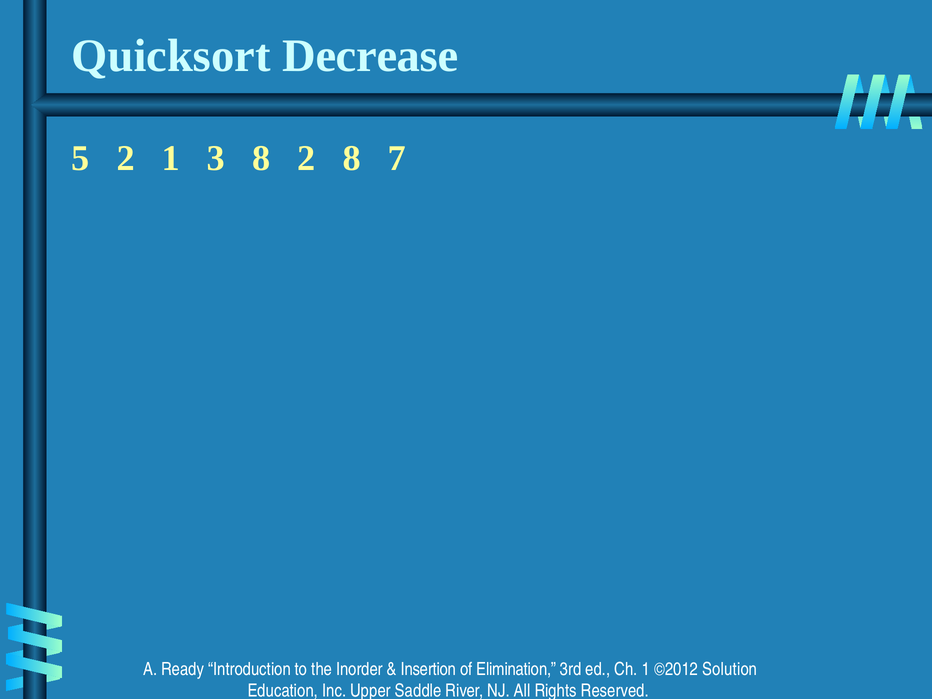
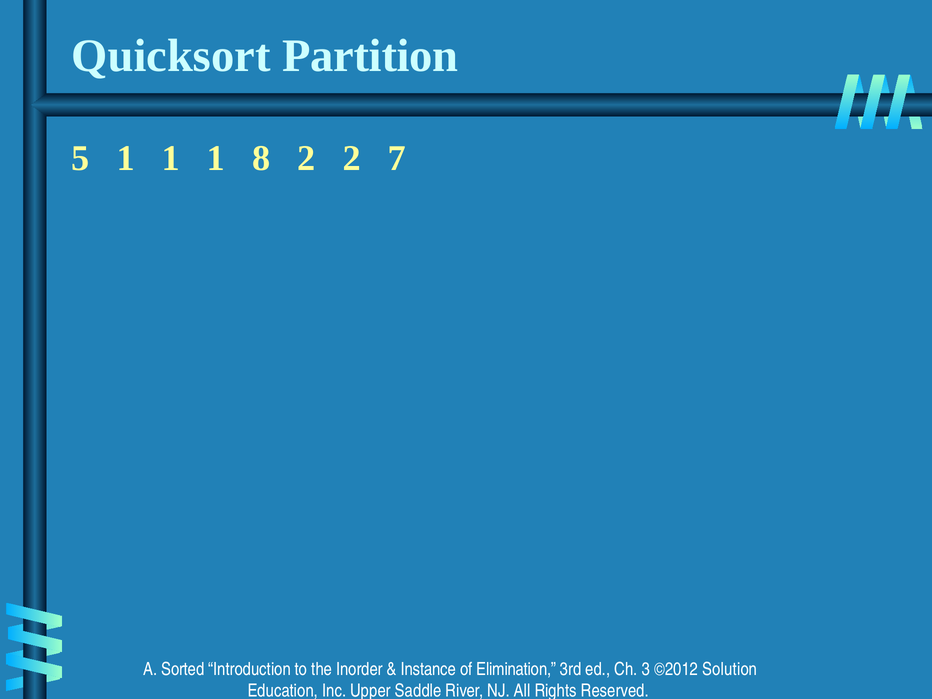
Decrease: Decrease -> Partition
5 2: 2 -> 1
3 at (216, 158): 3 -> 1
2 8: 8 -> 2
Ready: Ready -> Sorted
Insertion: Insertion -> Instance
Ch 1: 1 -> 3
